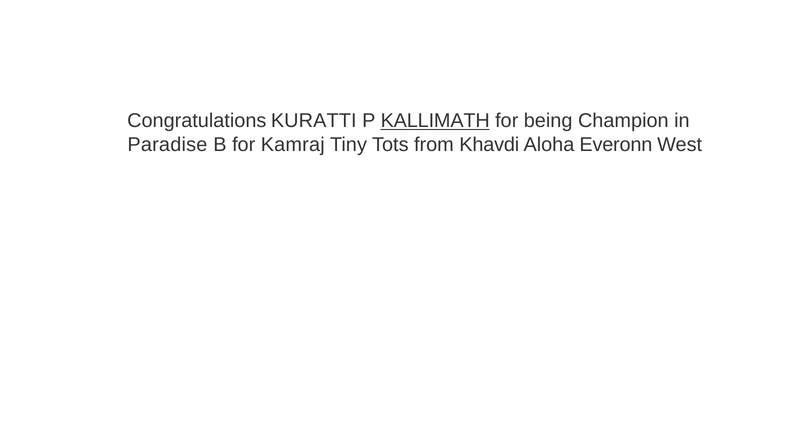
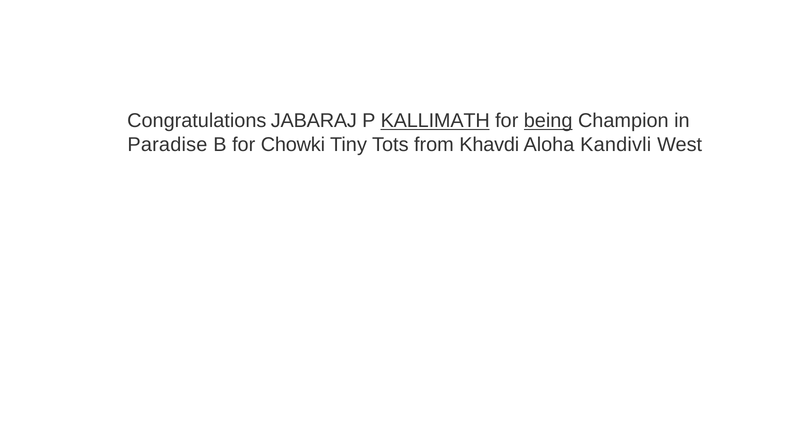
KURATTI: KURATTI -> JABARAJ
being underline: none -> present
Kamraj: Kamraj -> Chowki
Everonn: Everonn -> Kandivli
